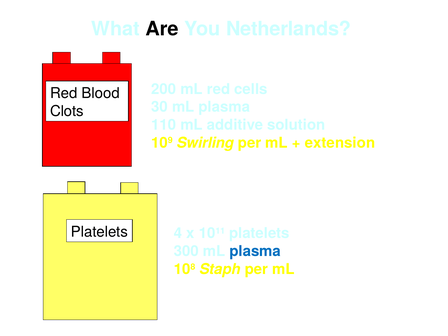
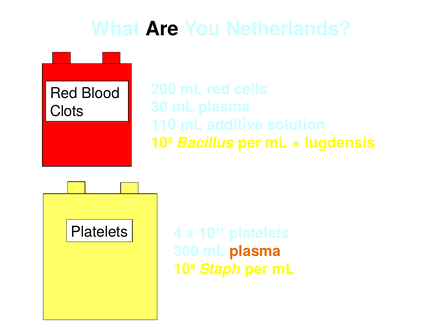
Swirling: Swirling -> Bacillus
extension: extension -> lugdensis
plasma at (255, 251) colour: blue -> orange
